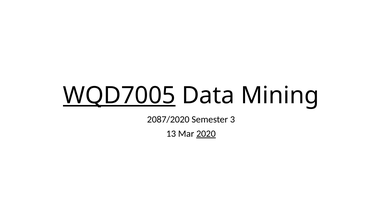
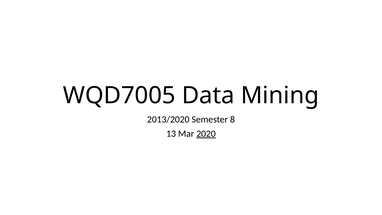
WQD7005 underline: present -> none
2087/2020: 2087/2020 -> 2013/2020
3: 3 -> 8
